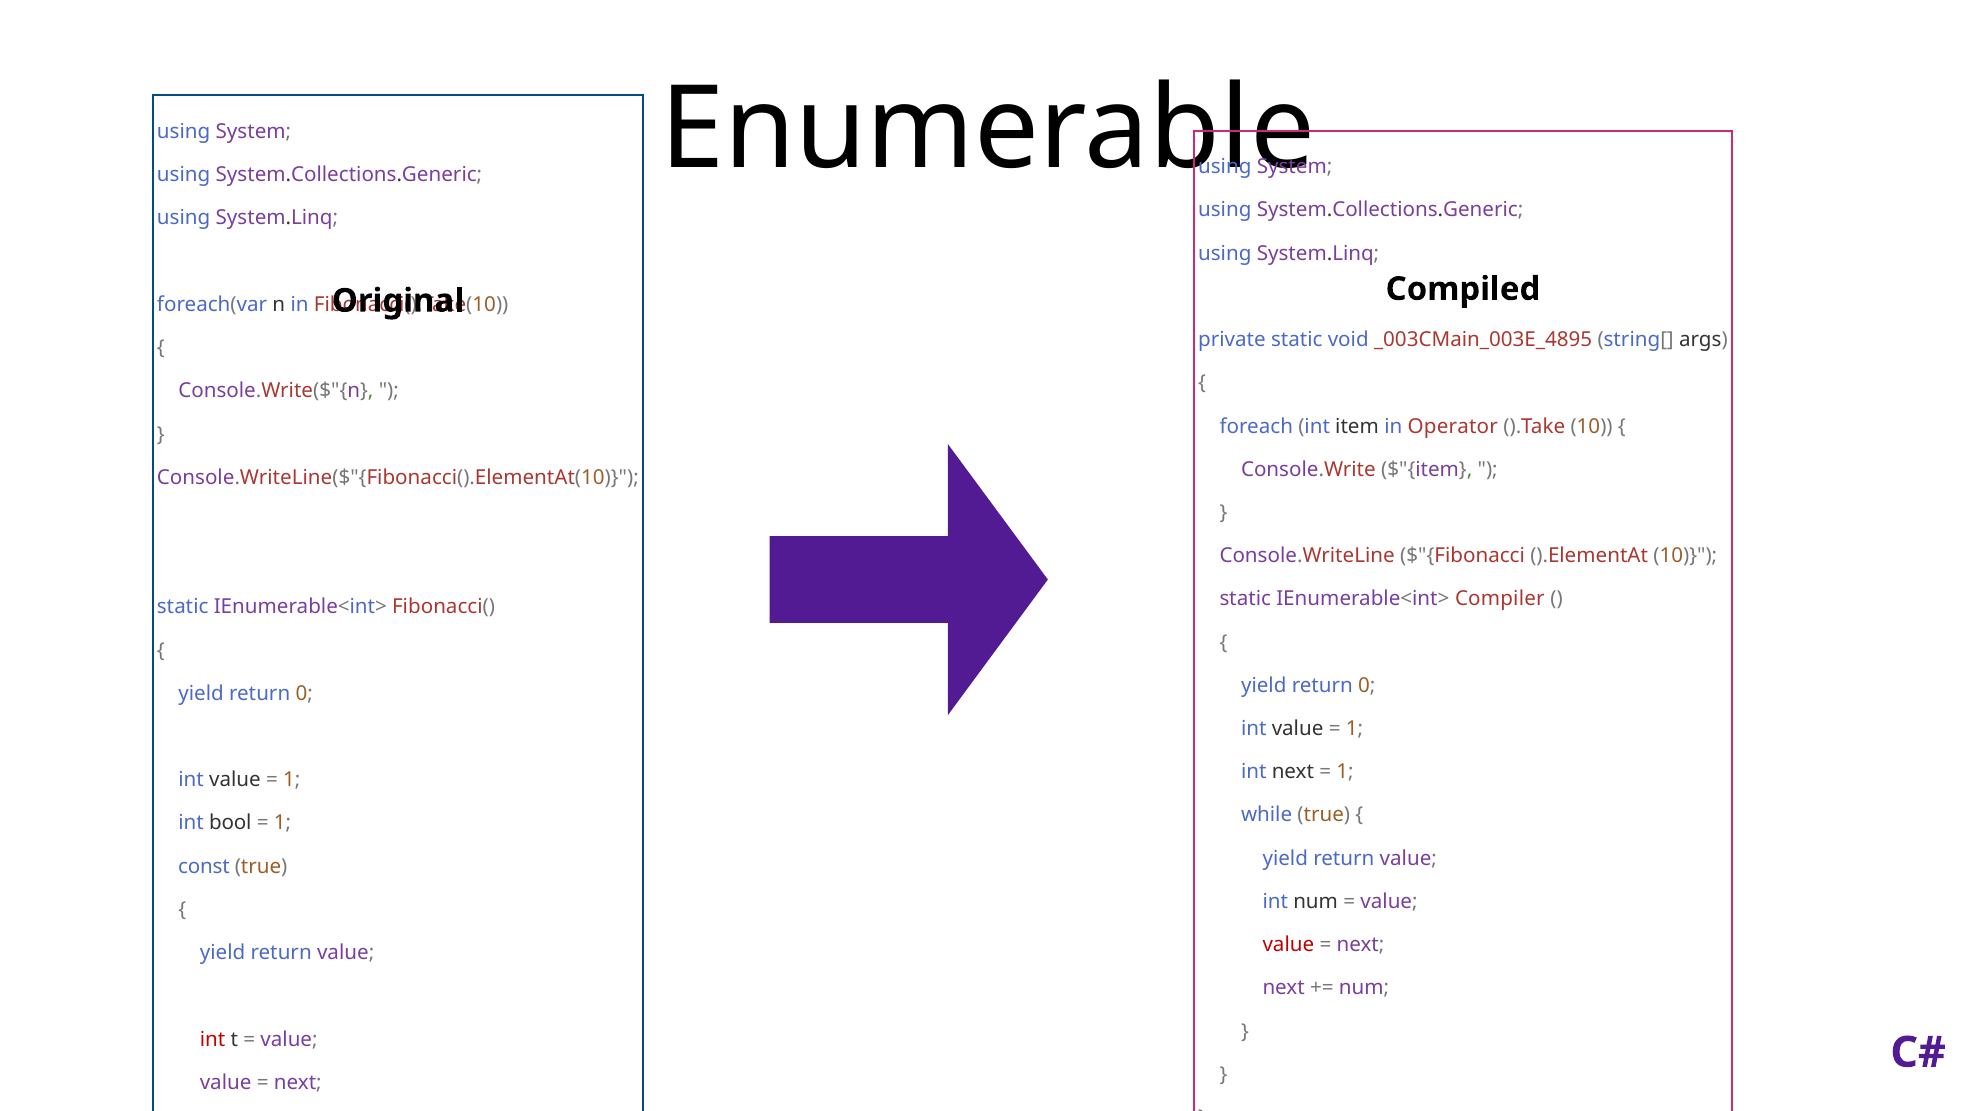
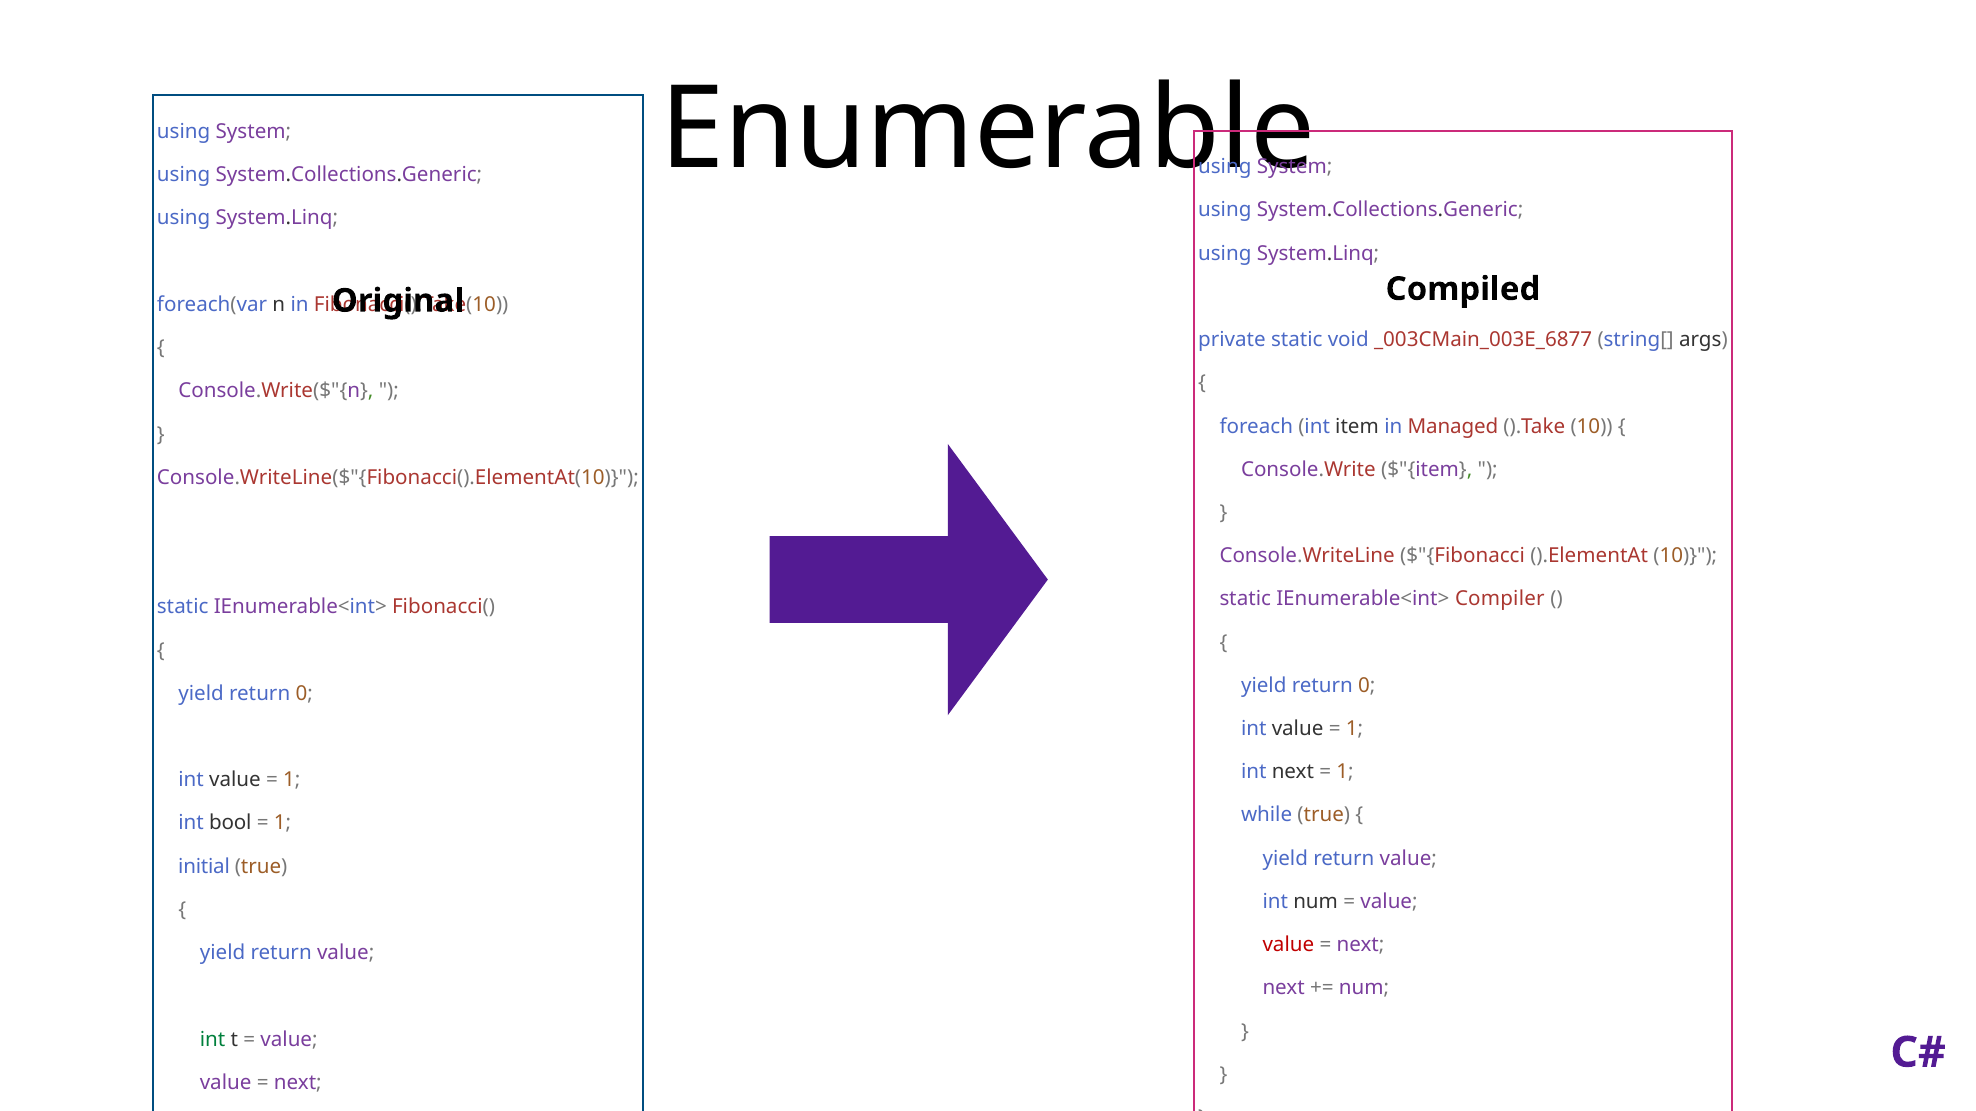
_003CMain_003E_4895: _003CMain_003E_4895 -> _003CMain_003E_6877
Operator: Operator -> Managed
const: const -> initial
int at (213, 1040) colour: red -> green
